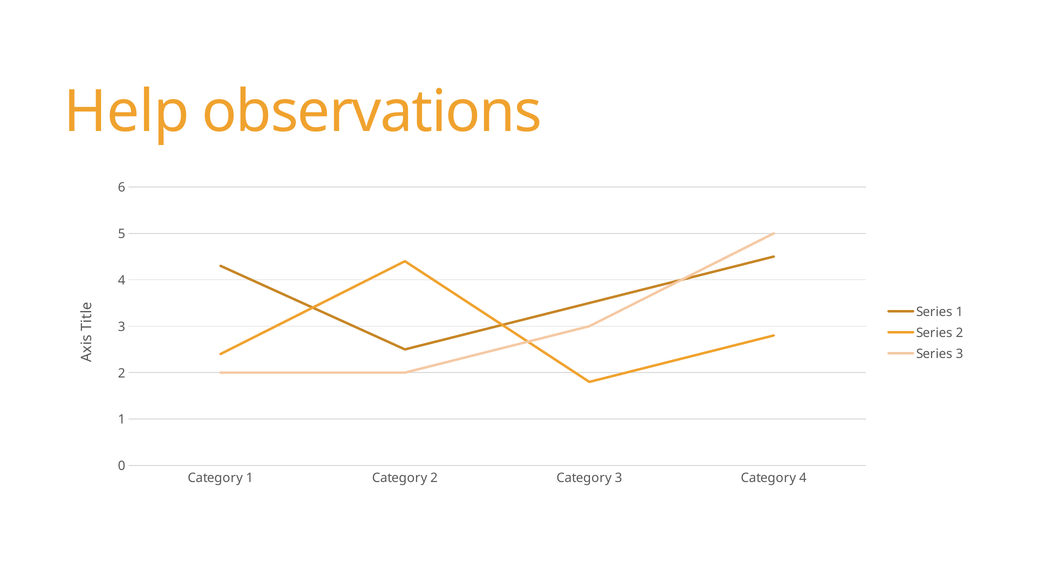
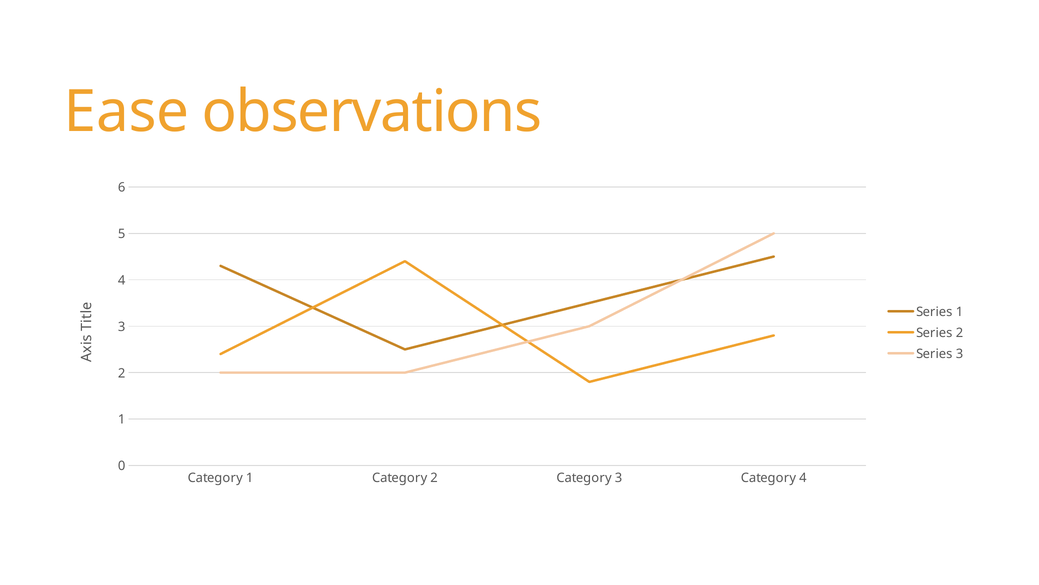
Help: Help -> Ease
